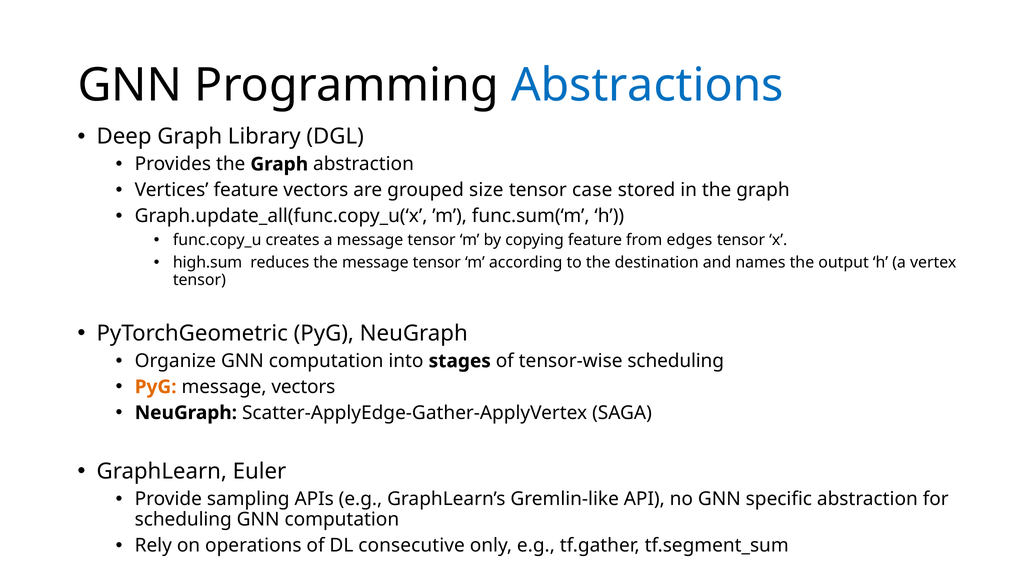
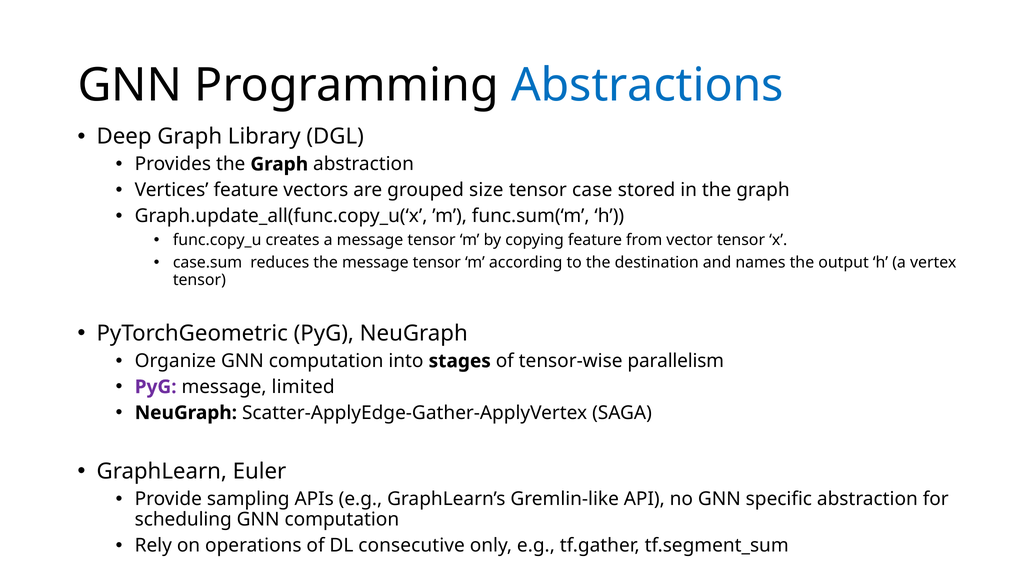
edges: edges -> vector
high.sum: high.sum -> case.sum
tensor-wise scheduling: scheduling -> parallelism
PyG at (156, 387) colour: orange -> purple
message vectors: vectors -> limited
